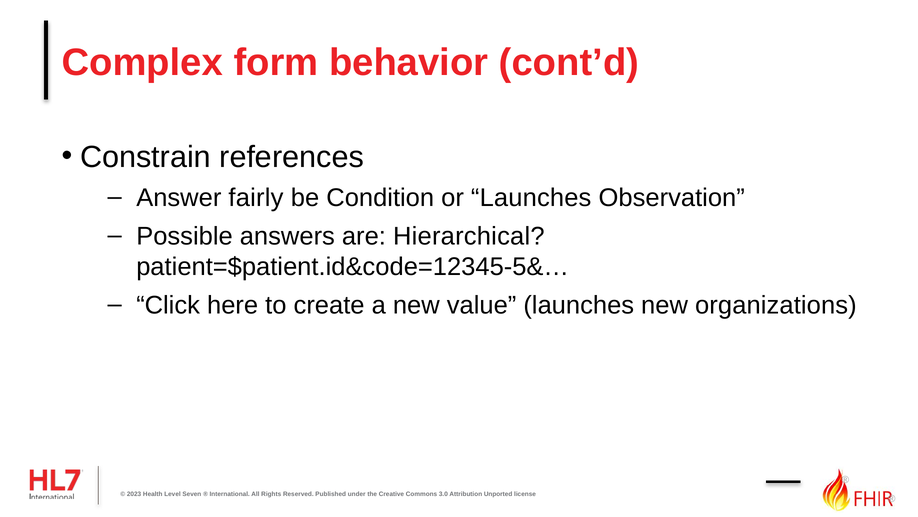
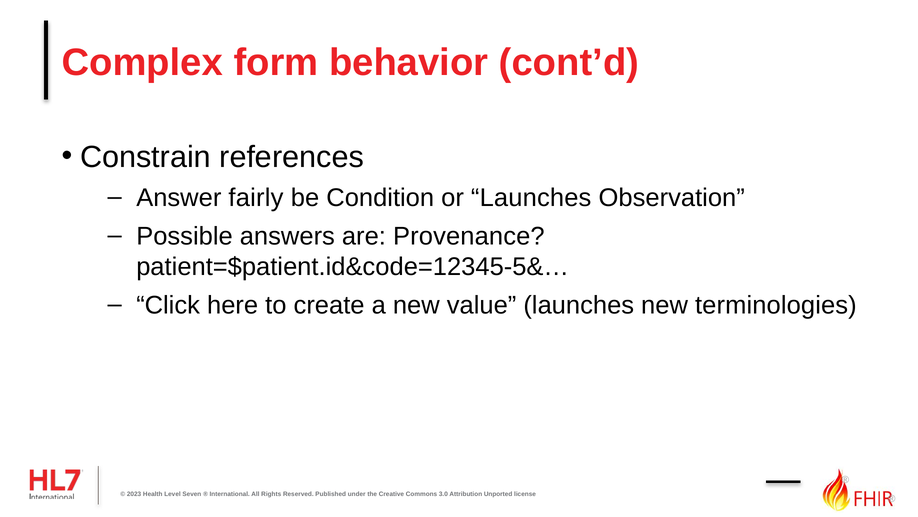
Hierarchical: Hierarchical -> Provenance
organizations: organizations -> terminologies
